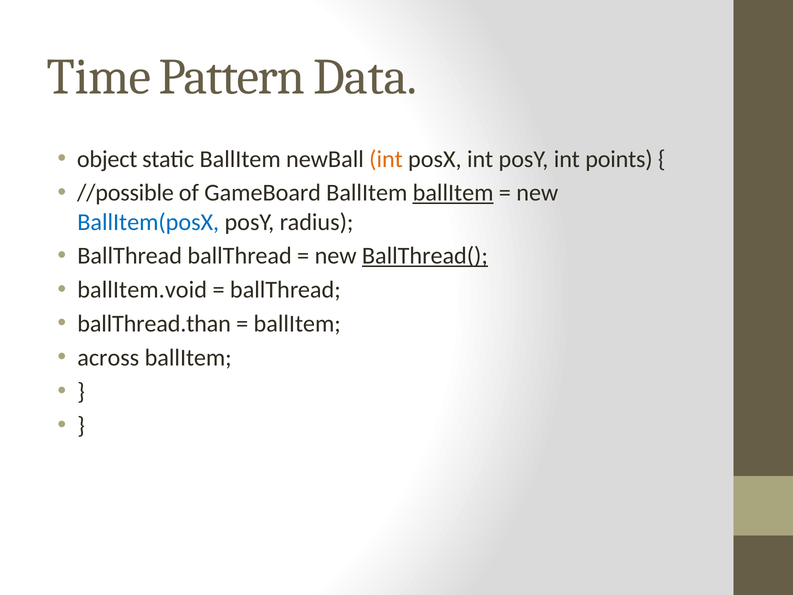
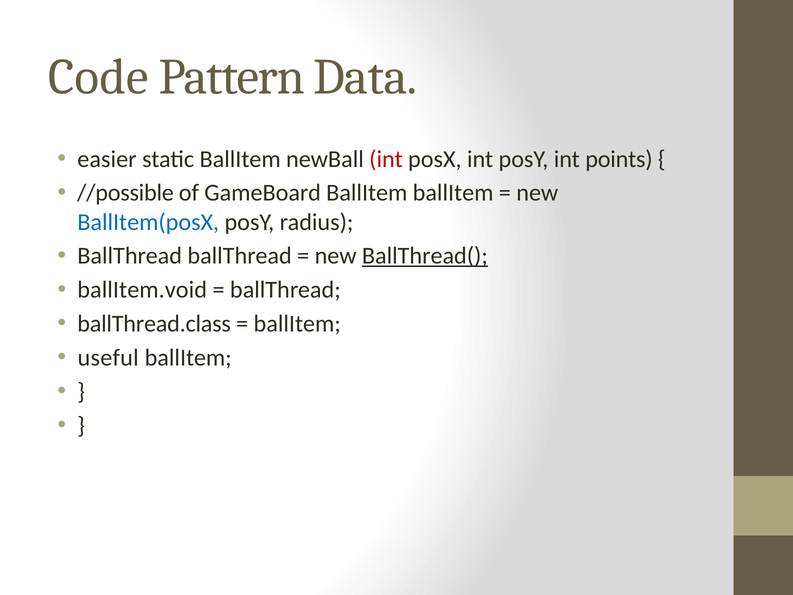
Time: Time -> Code
object: object -> easier
int at (386, 159) colour: orange -> red
ballItem at (453, 193) underline: present -> none
ballThread.than: ballThread.than -> ballThread.class
across: across -> useful
